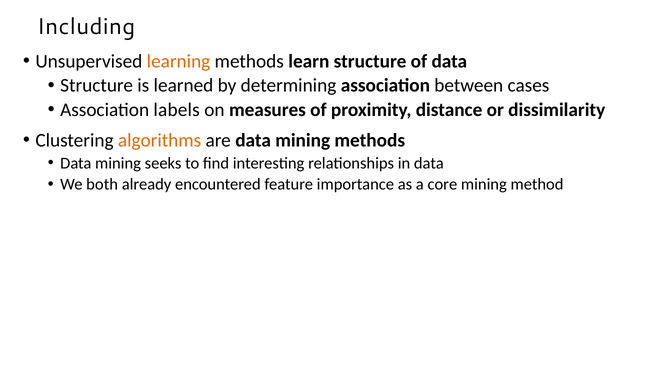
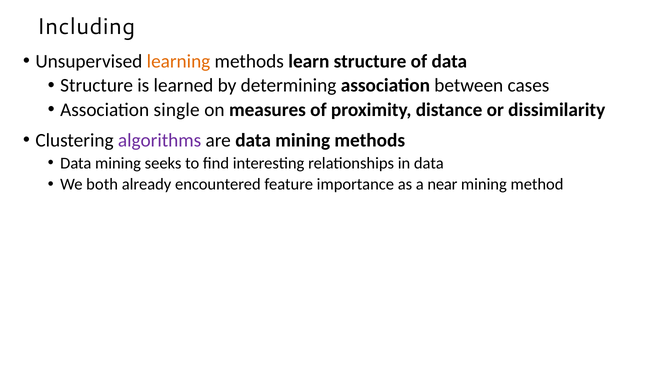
labels: labels -> single
algorithms colour: orange -> purple
core: core -> near
